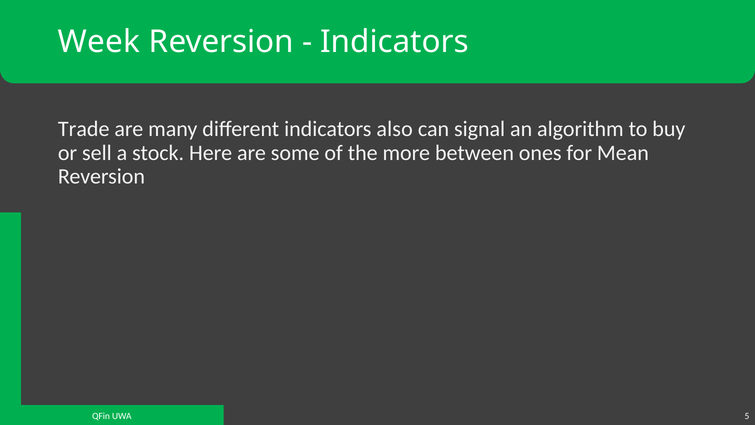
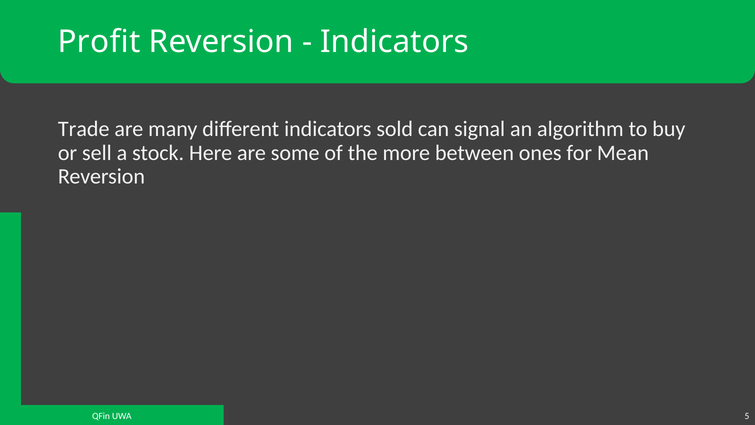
Week: Week -> Profit
also: also -> sold
